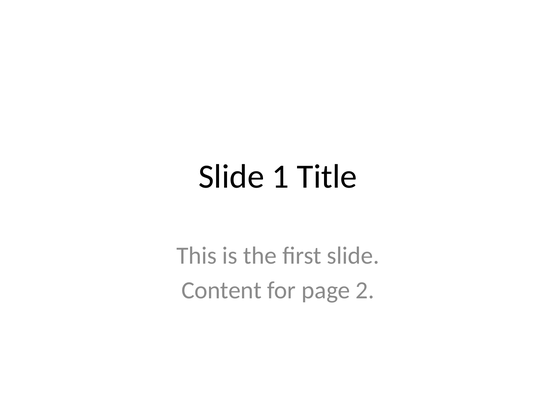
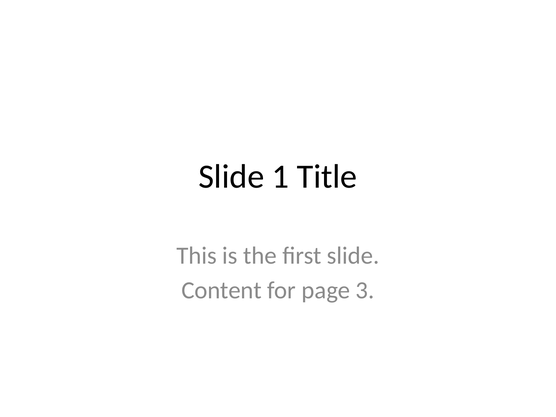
2: 2 -> 3
